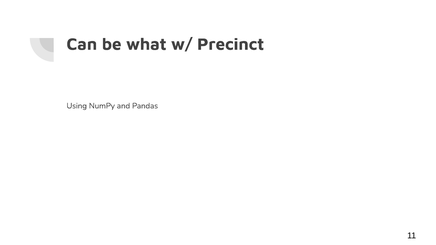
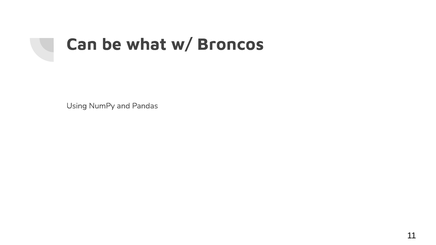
Precinct: Precinct -> Broncos
